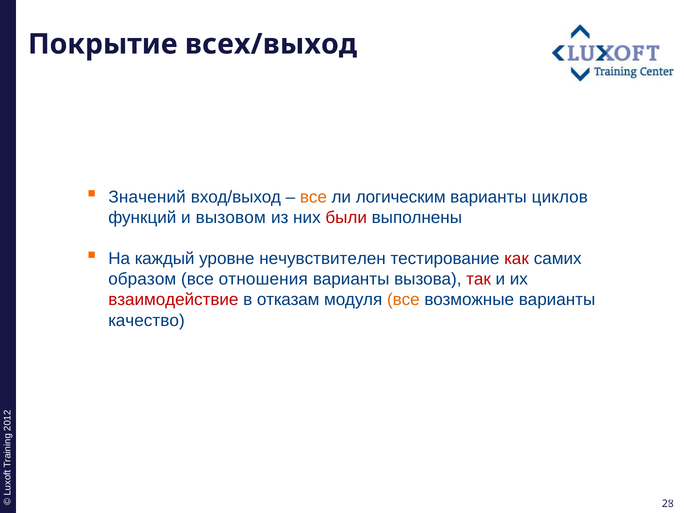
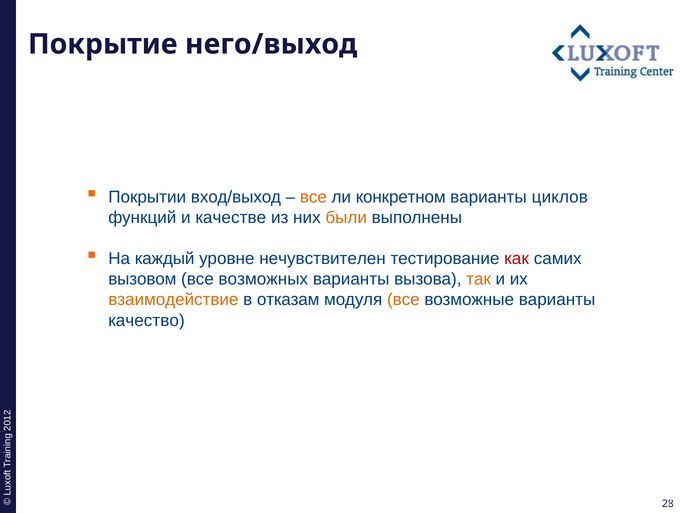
всех/выход: всех/выход -> него/выход
Значений: Значений -> Покрытии
логическим: логическим -> конкретном
вызовом: вызовом -> качестве
были colour: red -> orange
образом: образом -> вызовом
отношения: отношения -> возможных
так colour: red -> orange
взаимодействие colour: red -> orange
